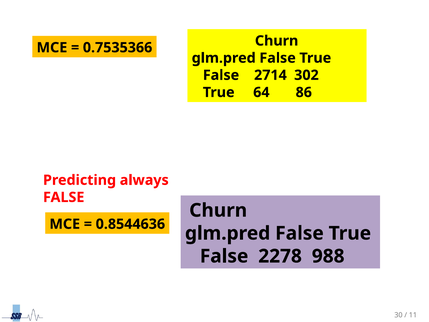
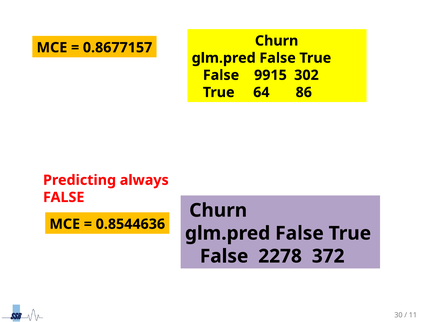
0.7535366: 0.7535366 -> 0.8677157
2714: 2714 -> 9915
988: 988 -> 372
